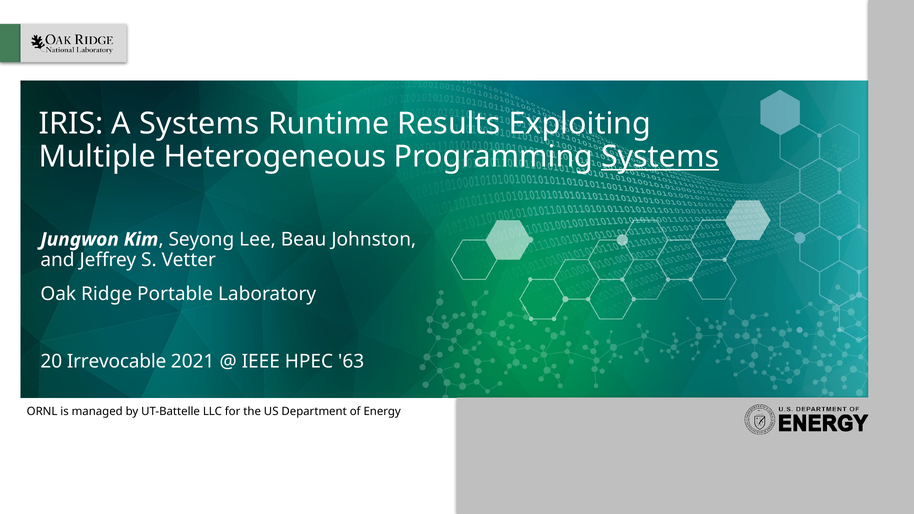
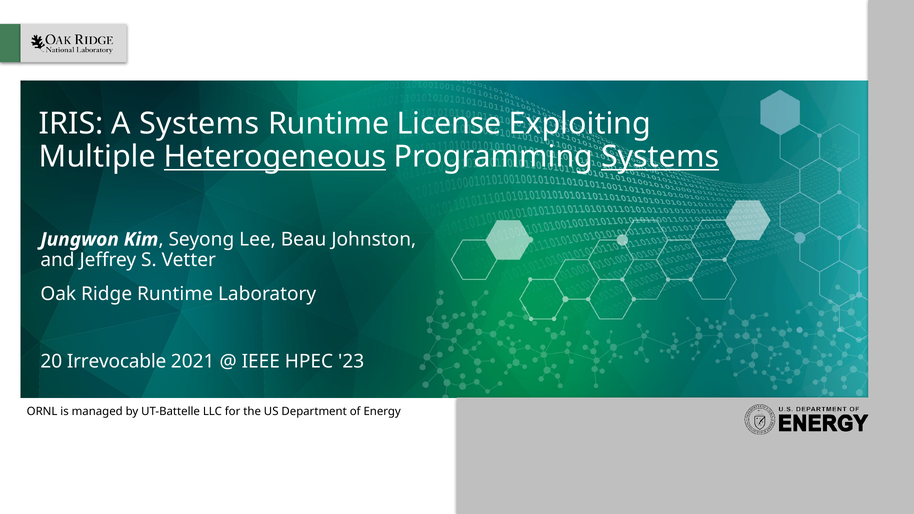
Results: Results -> License
Heterogeneous underline: none -> present
Ridge Portable: Portable -> Runtime
63: 63 -> 23
